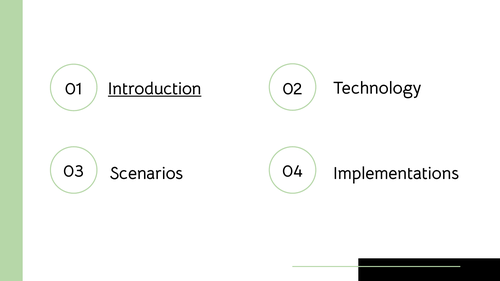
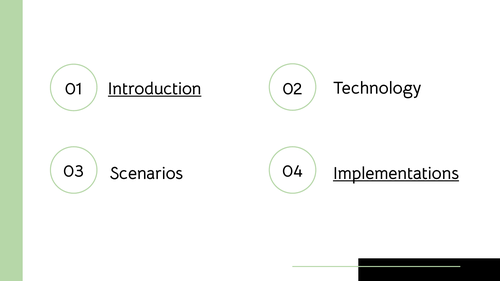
Implementations underline: none -> present
